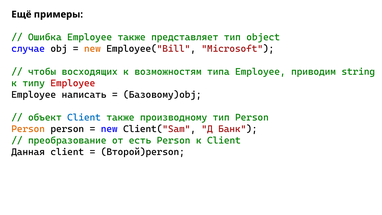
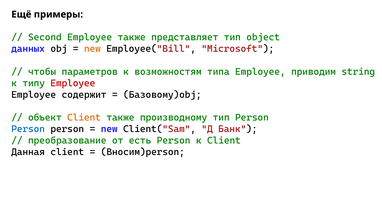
Ошибка: Ошибка -> Second
случае: случае -> данных
восходящих: восходящих -> параметров
написать: написать -> содержит
Client at (84, 118) colour: blue -> orange
Person at (28, 129) colour: orange -> blue
Второй)person: Второй)person -> Вносим)person
